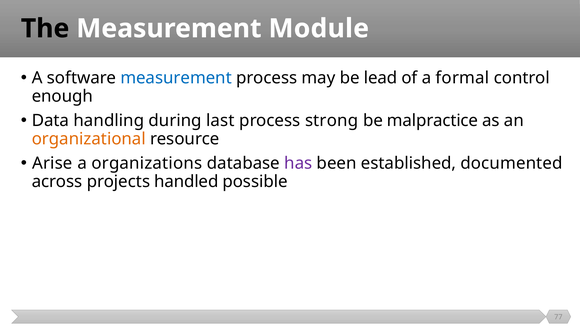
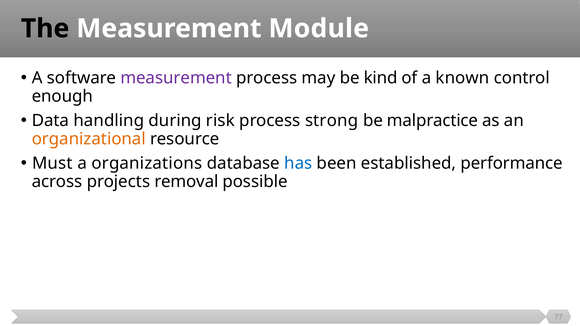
measurement at (176, 78) colour: blue -> purple
lead: lead -> kind
formal: formal -> known
last: last -> risk
Arise: Arise -> Must
has colour: purple -> blue
documented: documented -> performance
handled: handled -> removal
